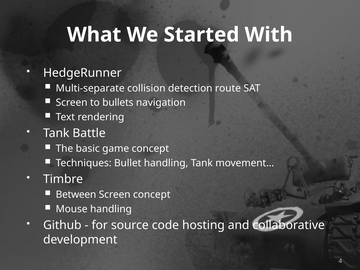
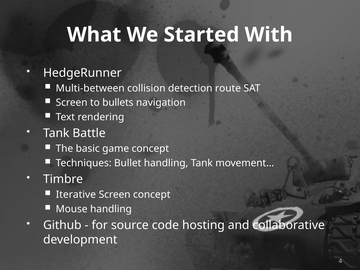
Multi-separate: Multi-separate -> Multi-between
Between: Between -> Iterative
